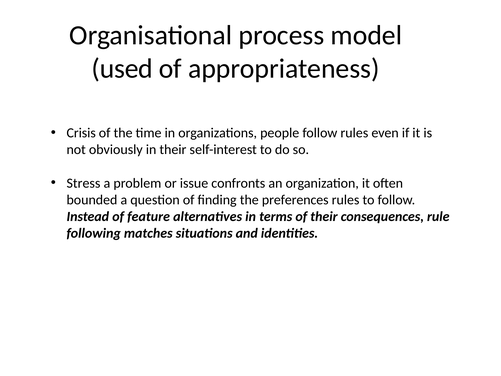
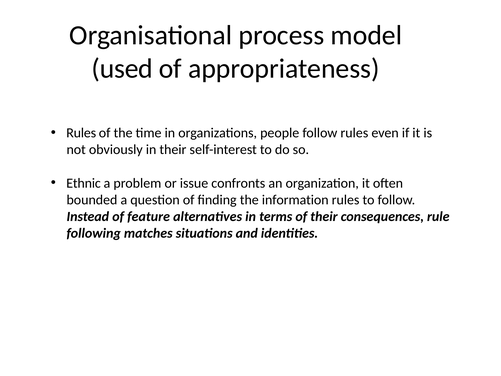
Crisis at (81, 133): Crisis -> Rules
Stress: Stress -> Ethnic
preferences: preferences -> information
